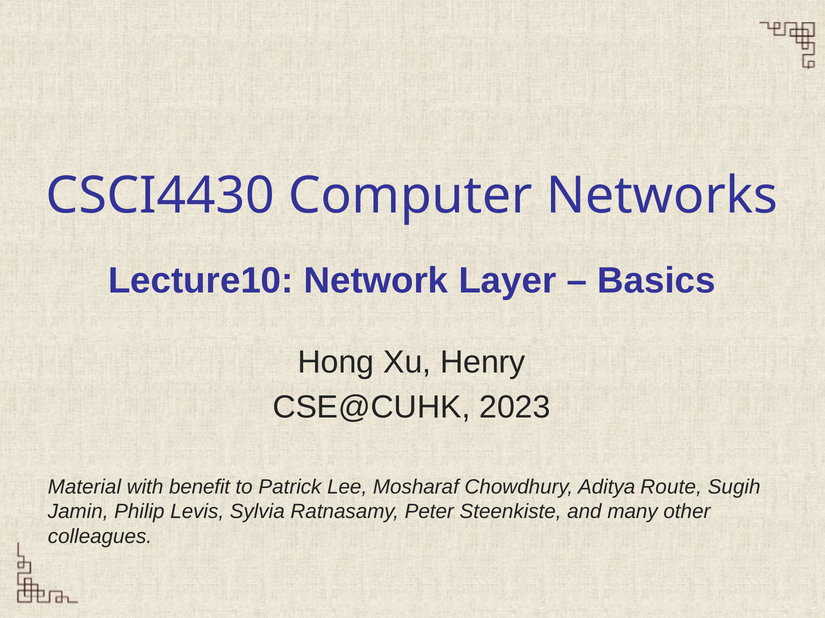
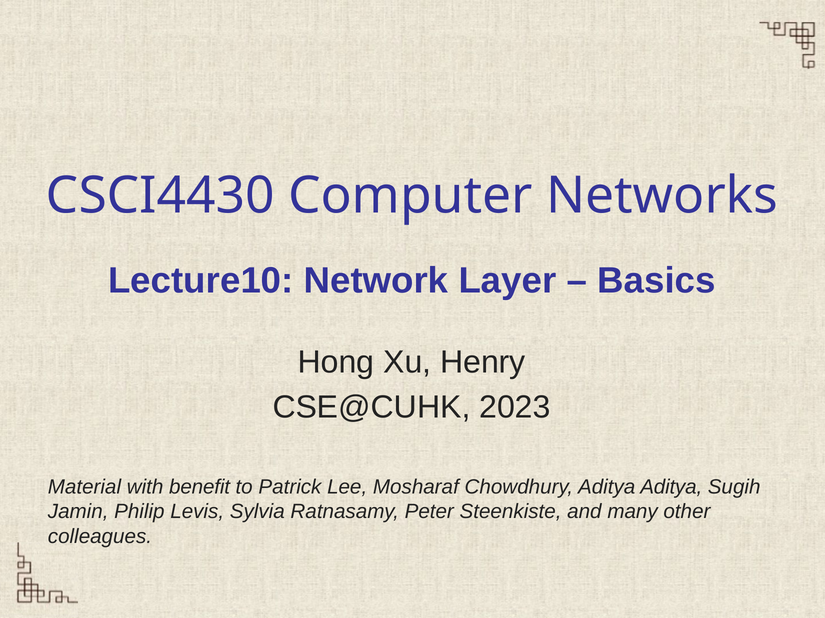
Aditya Route: Route -> Aditya
